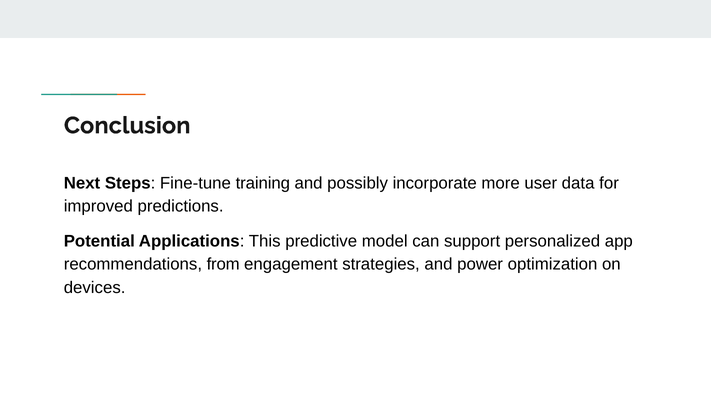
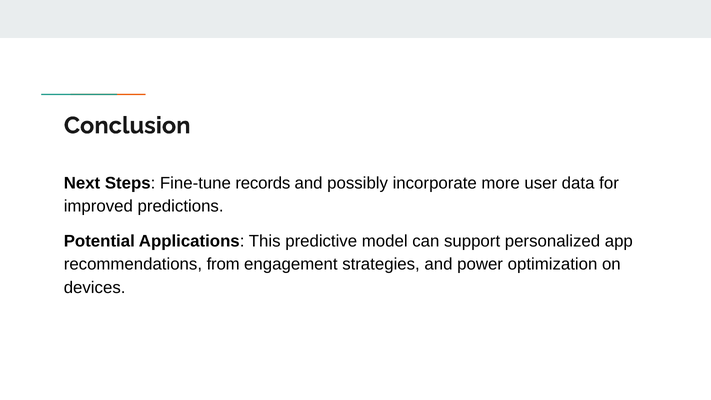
training: training -> records
